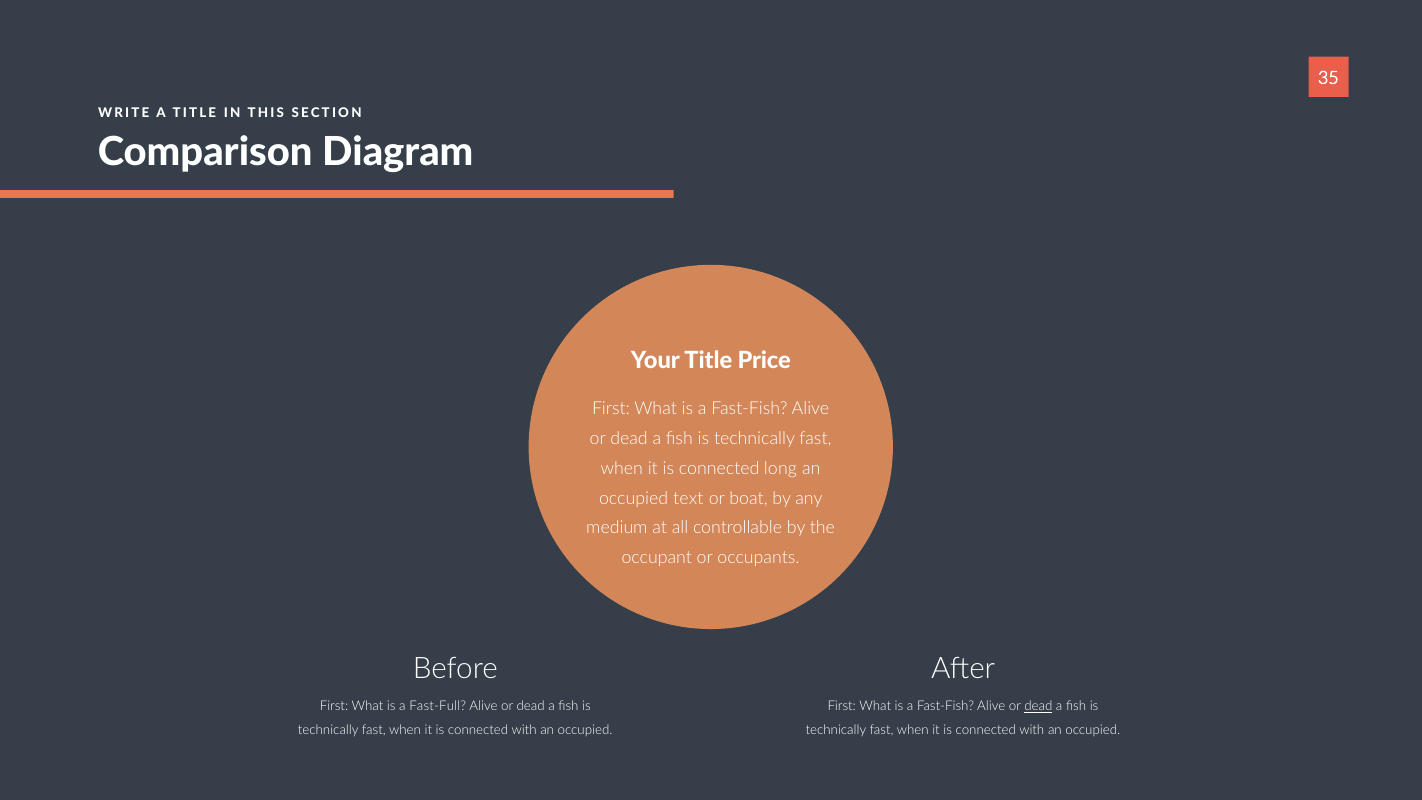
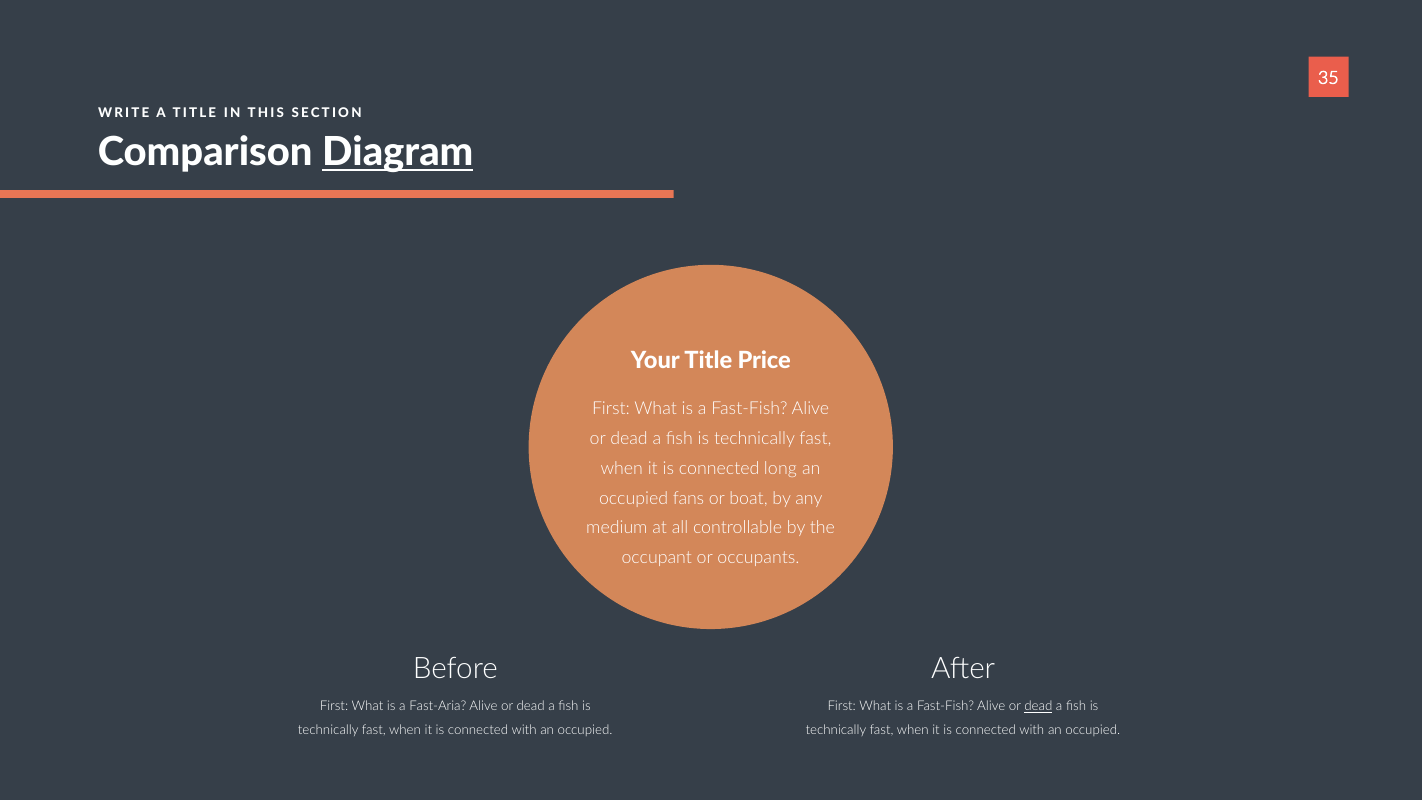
Diagram underline: none -> present
text: text -> fans
Fast-Full: Fast-Full -> Fast-Aria
